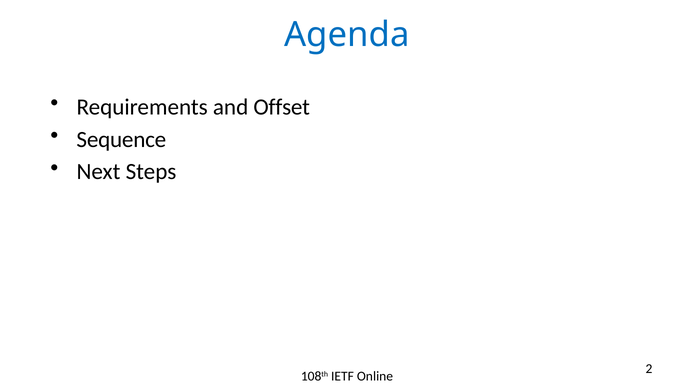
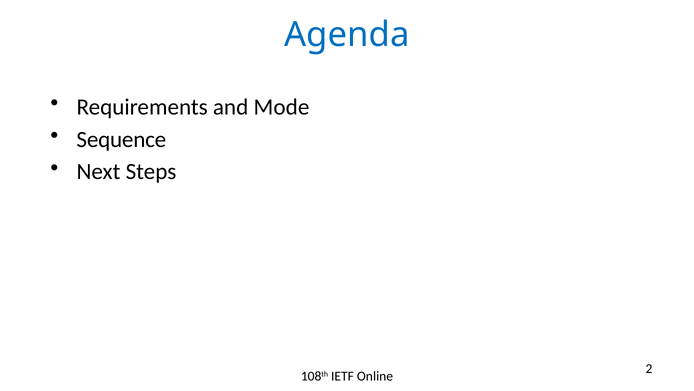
Offset: Offset -> Mode
